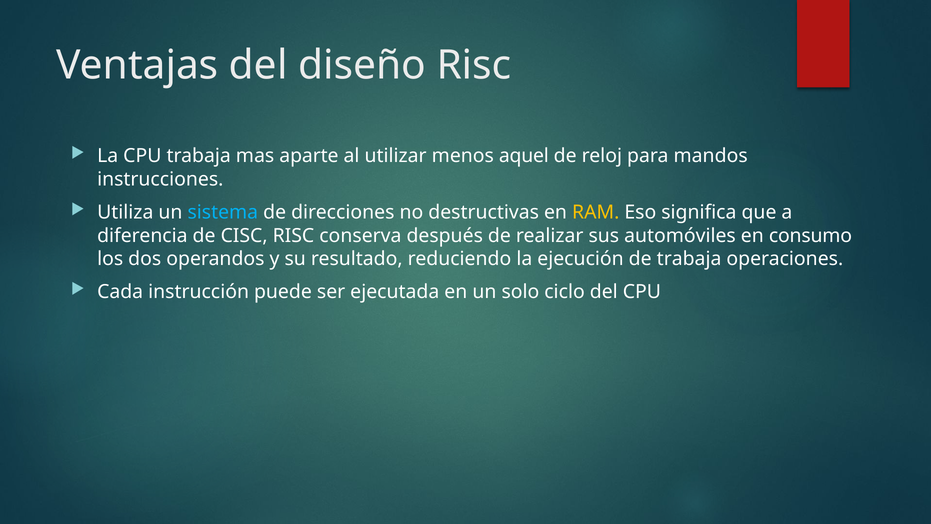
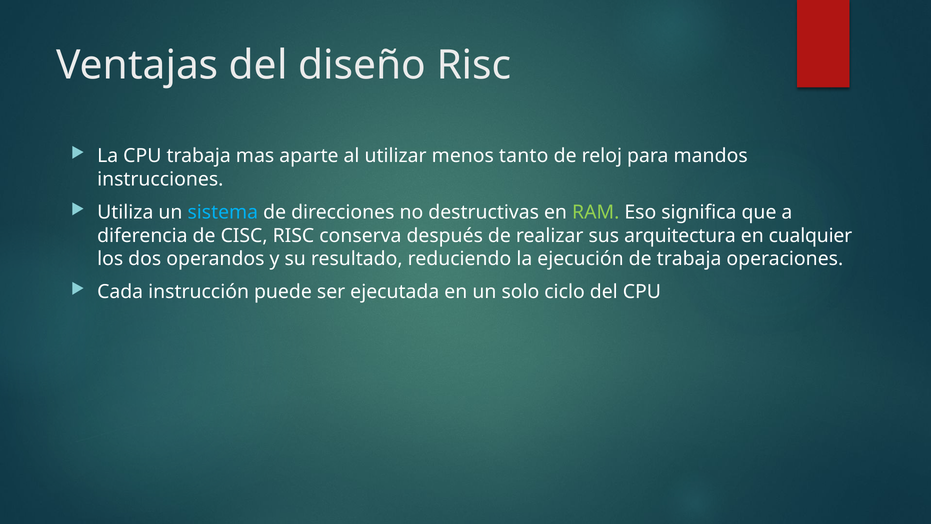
aquel: aquel -> tanto
RAM colour: yellow -> light green
automóviles: automóviles -> arquitectura
consumo: consumo -> cualquier
